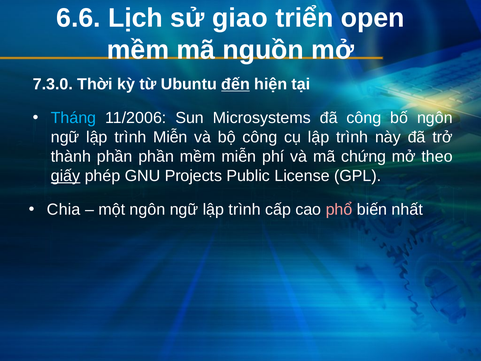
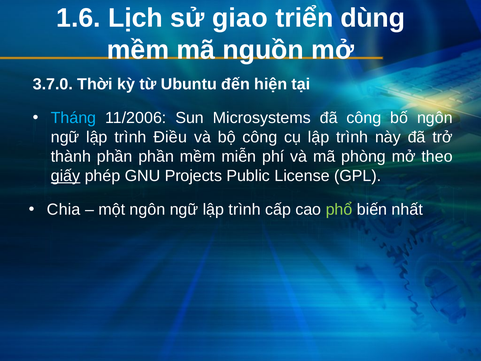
6.6: 6.6 -> 1.6
open: open -> dùng
7.3.0: 7.3.0 -> 3.7.0
đến underline: present -> none
trình Miễn: Miễn -> Điều
chứng: chứng -> phòng
phổ colour: pink -> light green
